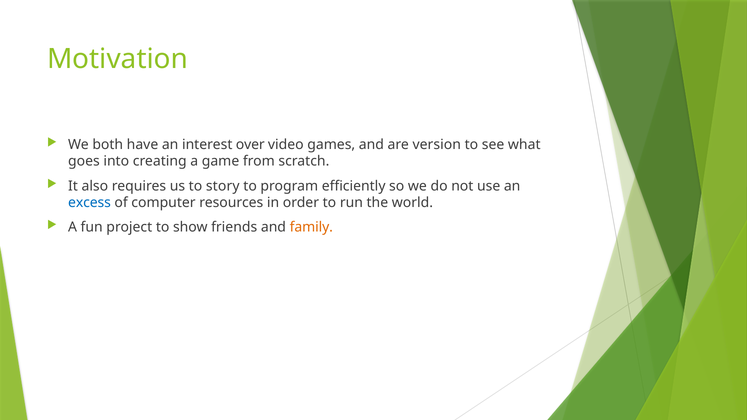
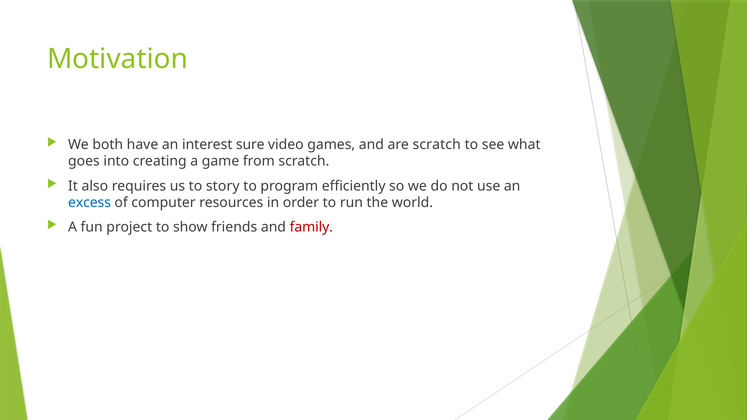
over: over -> sure
are version: version -> scratch
family colour: orange -> red
